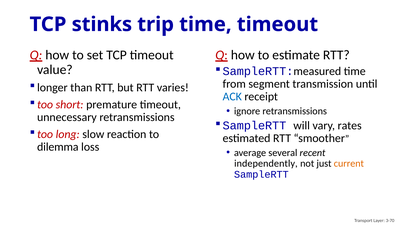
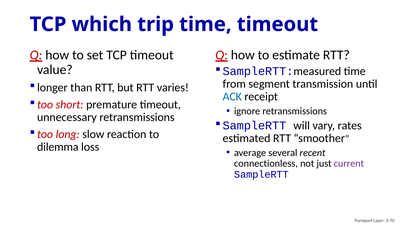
stinks: stinks -> which
independently: independently -> connectionless
current colour: orange -> purple
